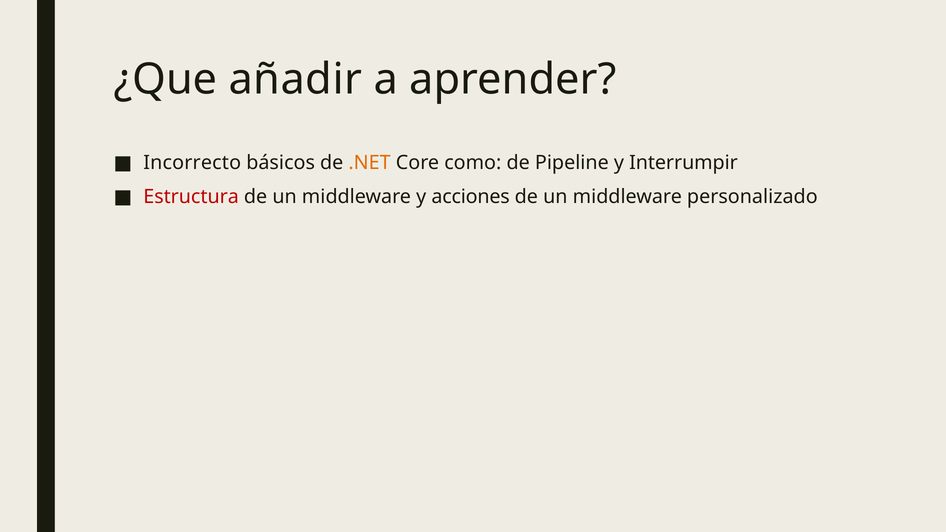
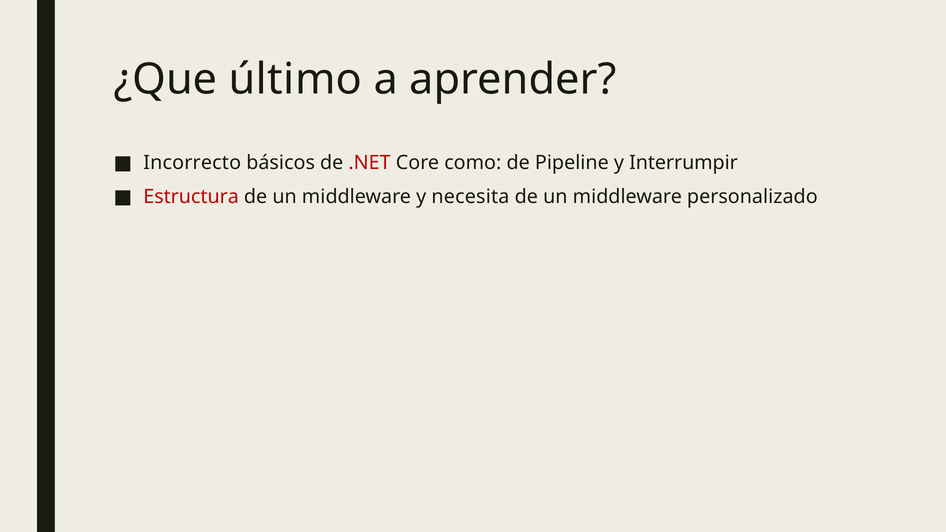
añadir: añadir -> último
.NET colour: orange -> red
acciones: acciones -> necesita
